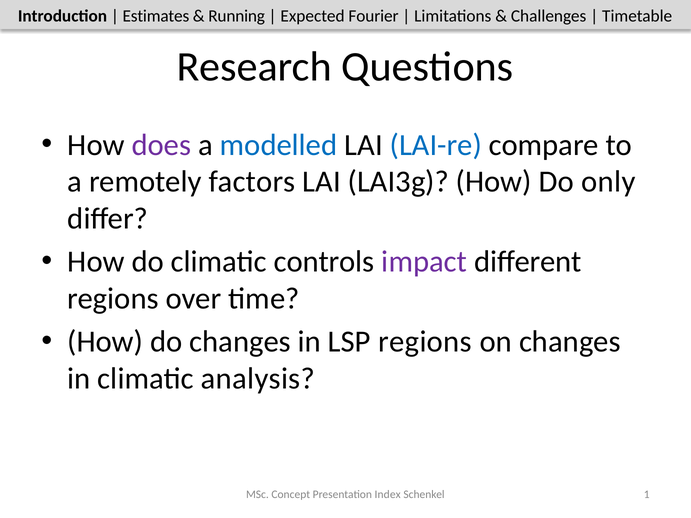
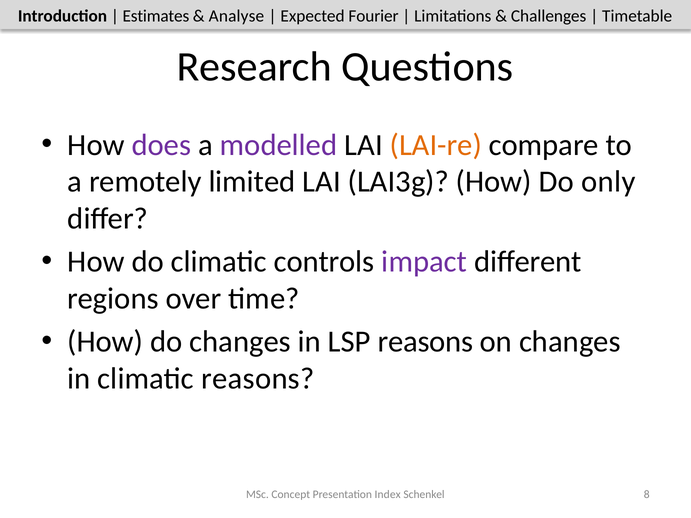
Running: Running -> Analyse
modelled colour: blue -> purple
LAI-re colour: blue -> orange
factors: factors -> limited
LSP regions: regions -> reasons
climatic analysis: analysis -> reasons
1: 1 -> 8
